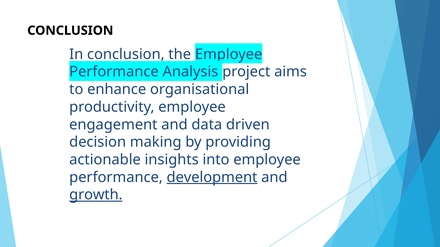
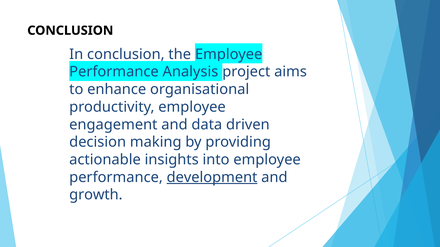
growth underline: present -> none
